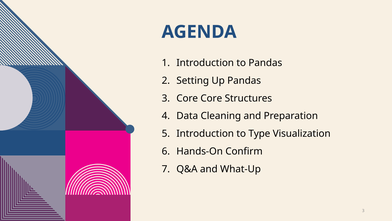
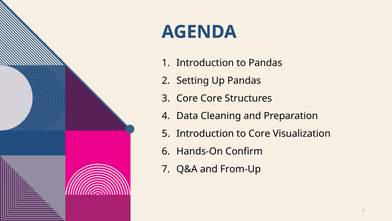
to Type: Type -> Core
What-Up: What-Up -> From-Up
